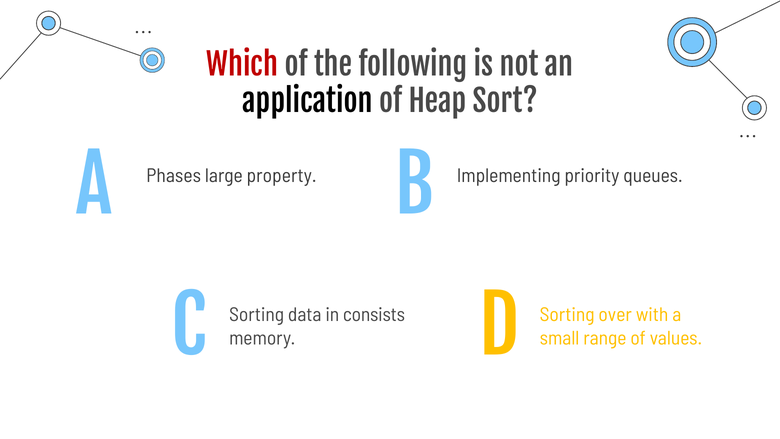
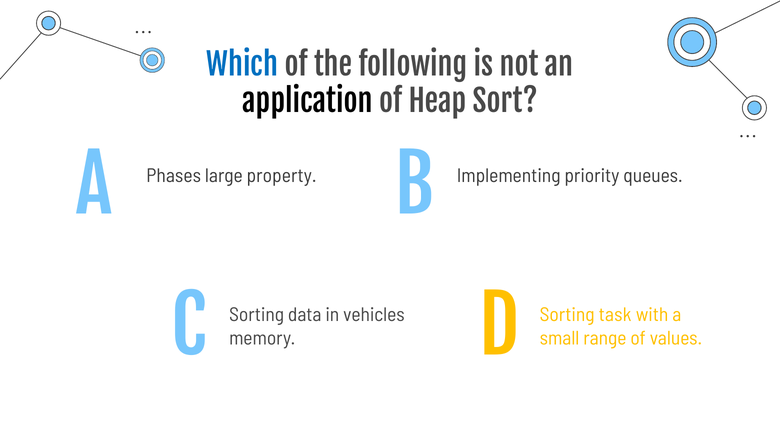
Which colour: red -> blue
consists: consists -> vehicles
over: over -> task
